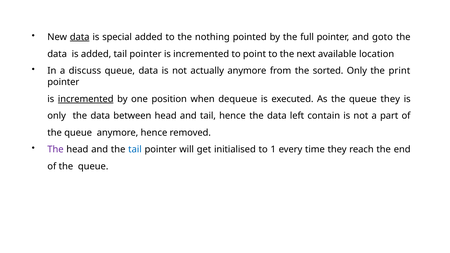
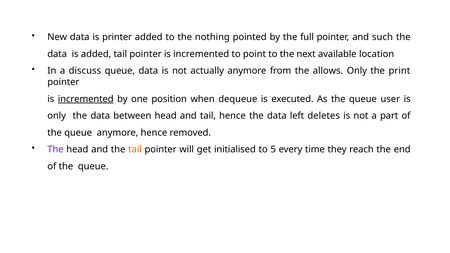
data at (80, 37) underline: present -> none
special: special -> printer
goto: goto -> such
sorted: sorted -> allows
queue they: they -> user
contain: contain -> deletes
tail at (135, 150) colour: blue -> orange
1: 1 -> 5
